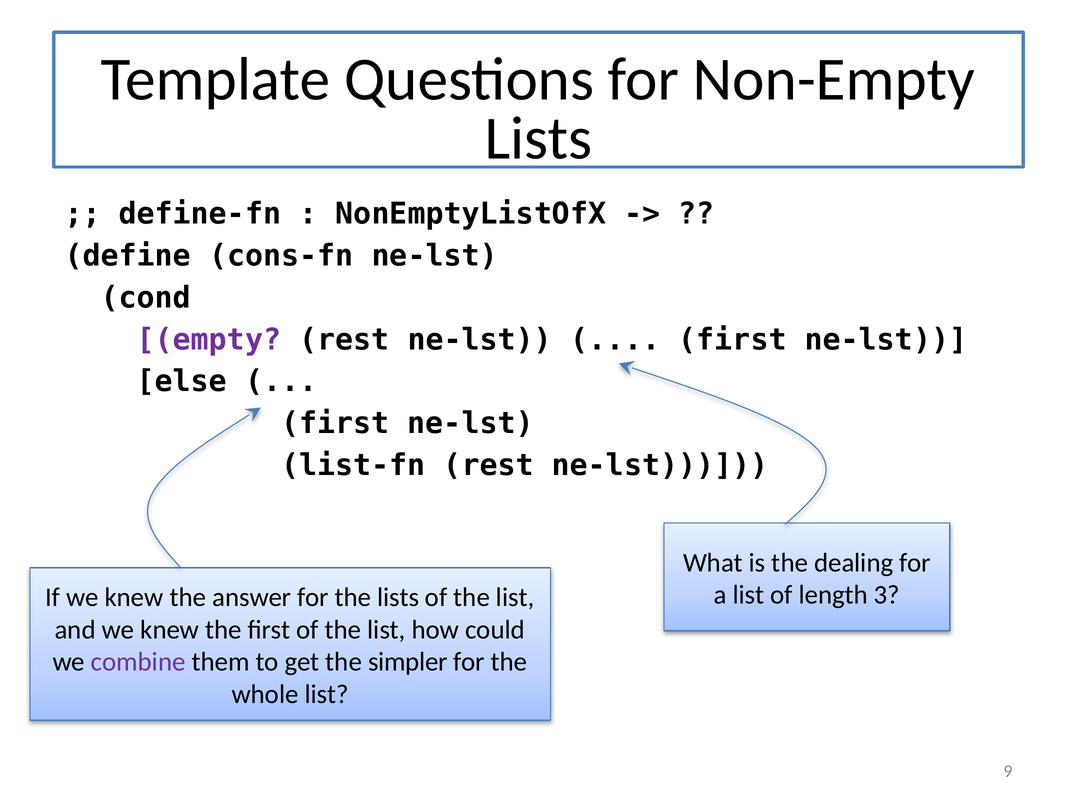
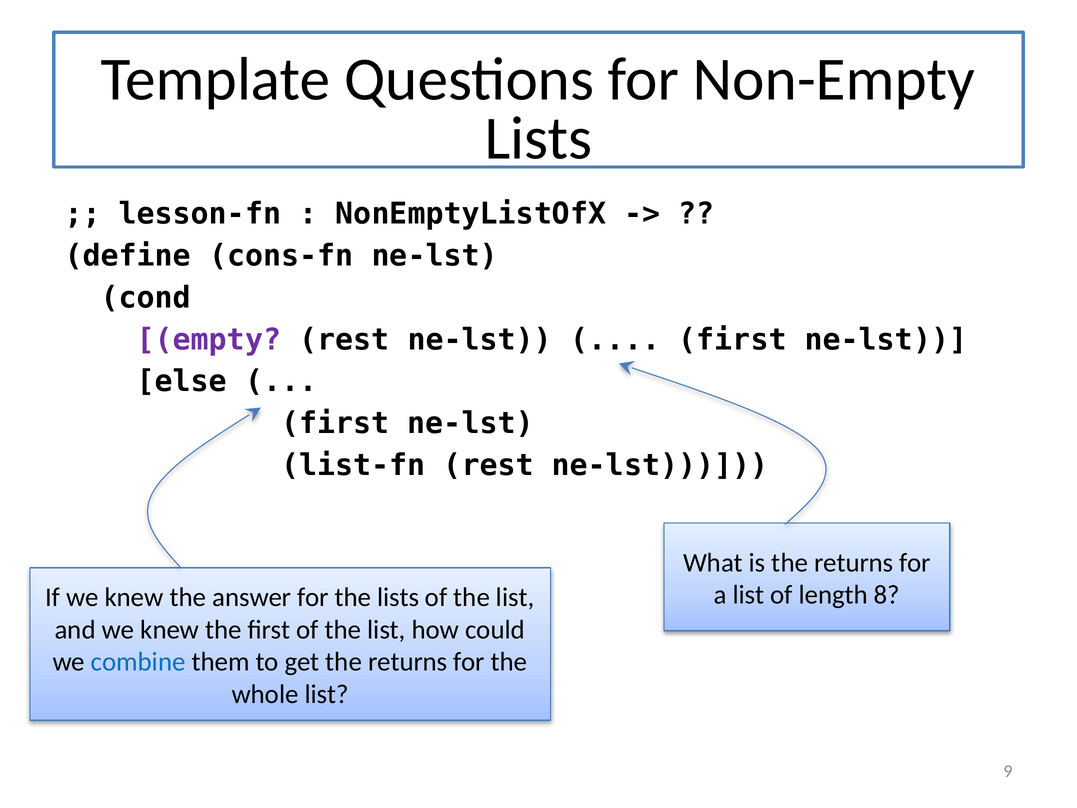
define-fn: define-fn -> lesson-fn
is the dealing: dealing -> returns
3: 3 -> 8
combine colour: purple -> blue
get the simpler: simpler -> returns
